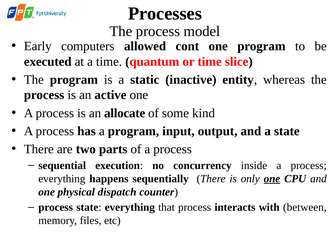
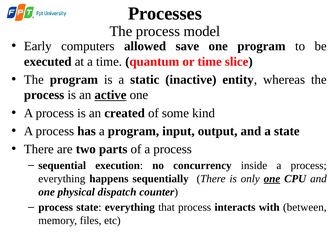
cont: cont -> save
active underline: none -> present
allocate: allocate -> created
